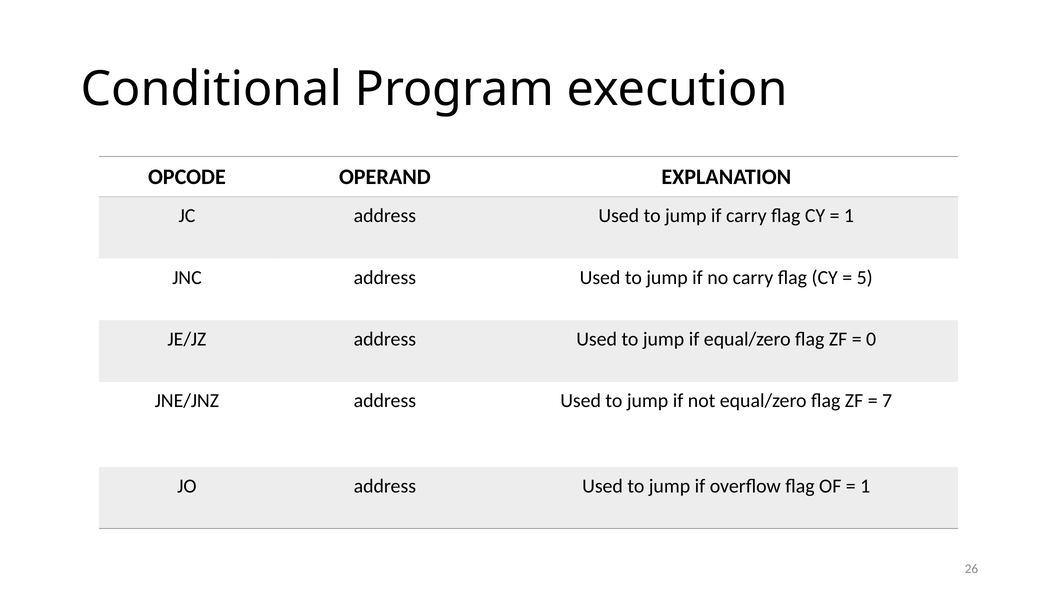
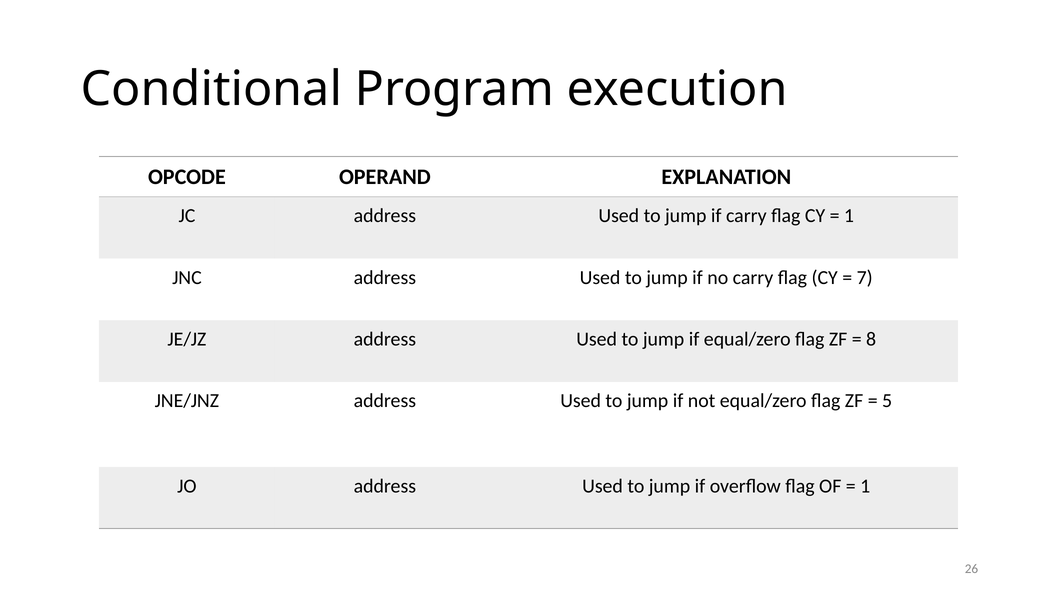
5: 5 -> 7
0: 0 -> 8
7: 7 -> 5
